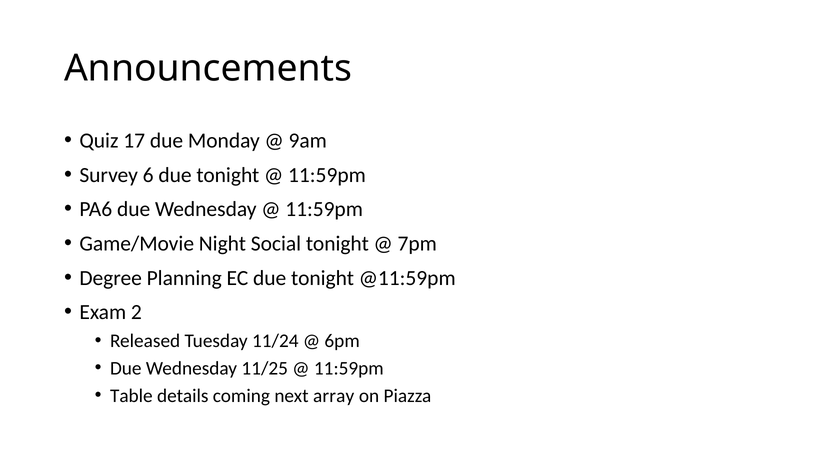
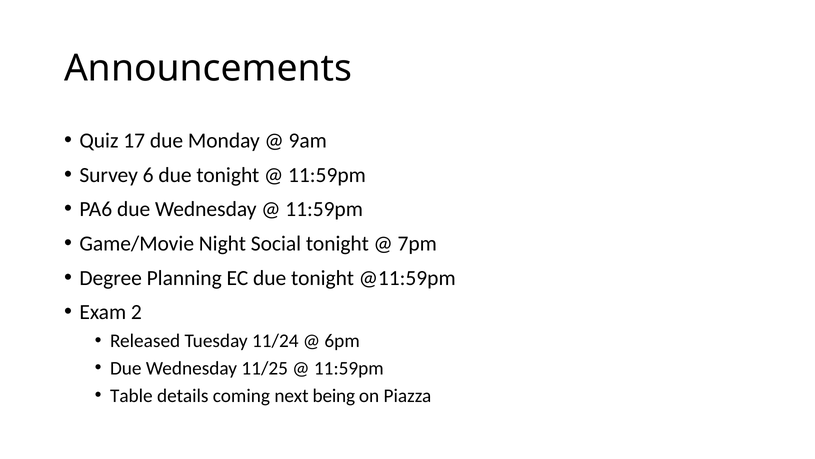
array: array -> being
